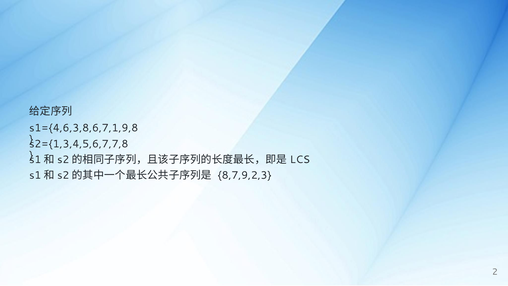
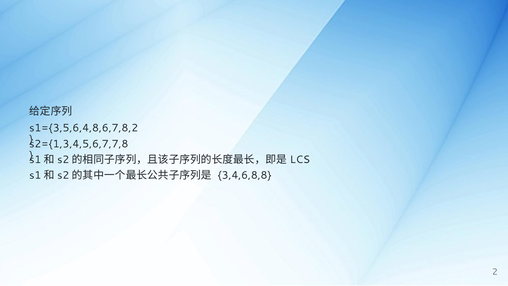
s1={4,6,3,8,6,7,1,9,8: s1={4,6,3,8,6,7,1,9,8 -> s1={3,5,6,4,8,6,7,8,2
8,7,9,2,3: 8,7,9,2,3 -> 3,4,6,8,8
